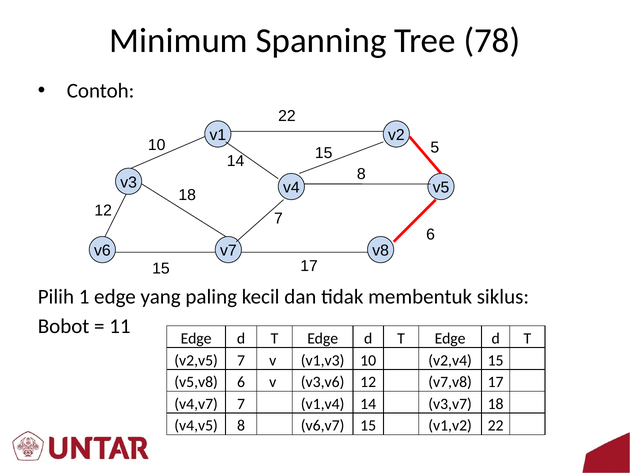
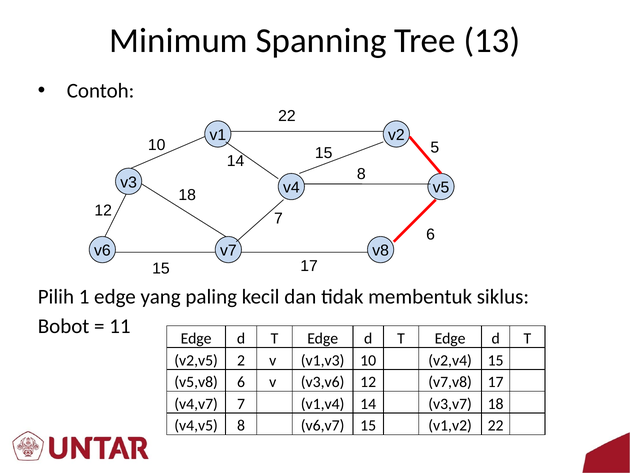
78: 78 -> 13
v2,v5 7: 7 -> 2
